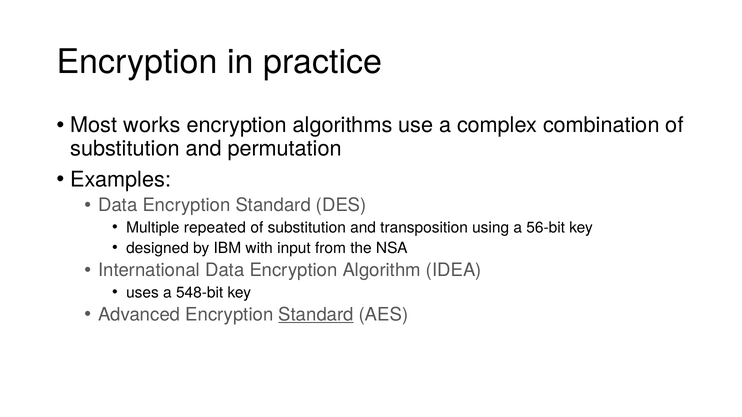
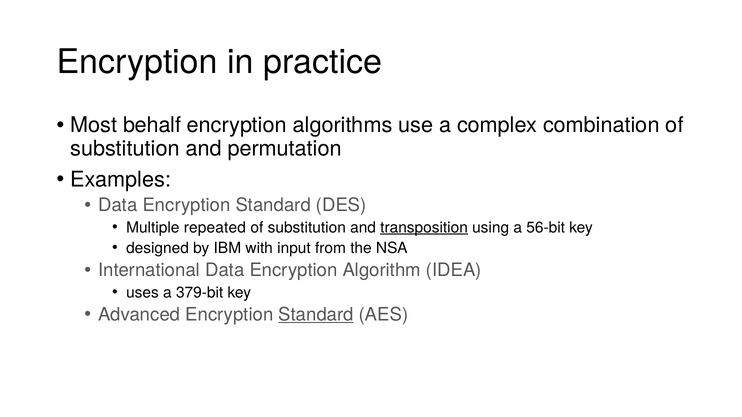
works: works -> behalf
transposition underline: none -> present
548-bit: 548-bit -> 379-bit
